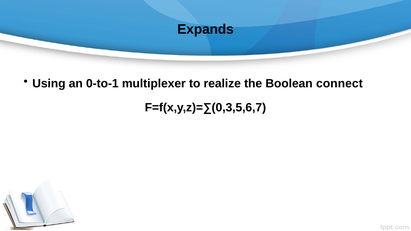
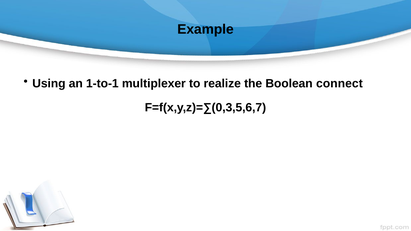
Expands: Expands -> Example
0-to-1: 0-to-1 -> 1-to-1
